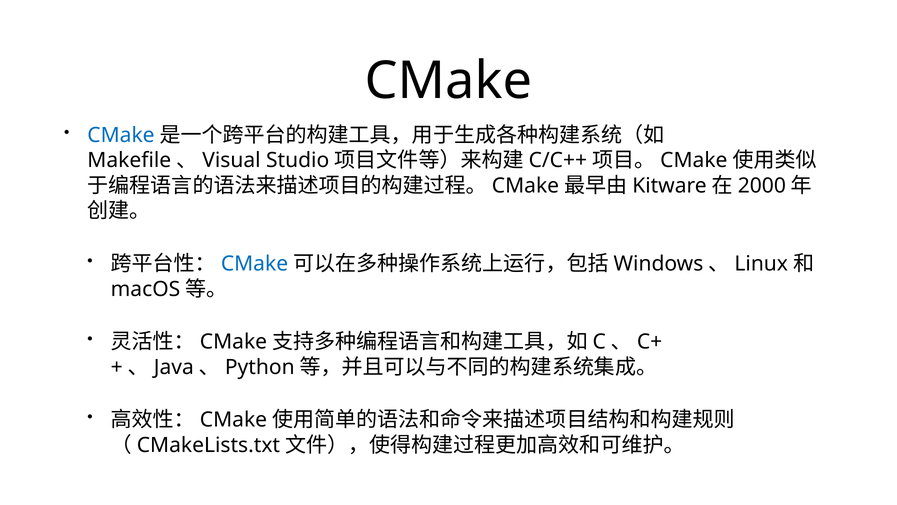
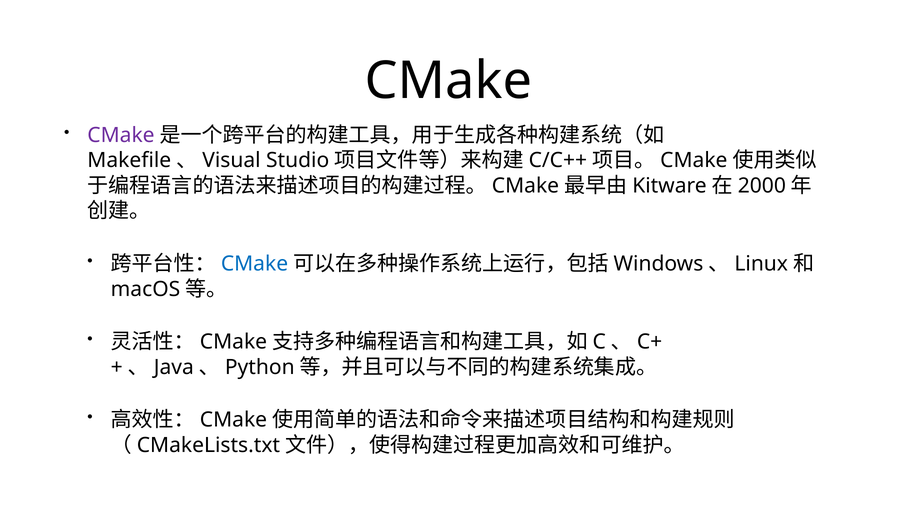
CMake at (121, 135) colour: blue -> purple
